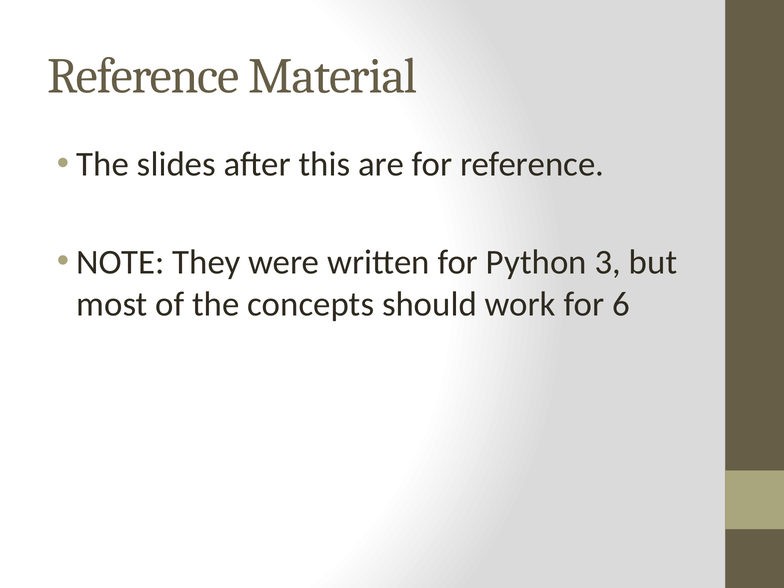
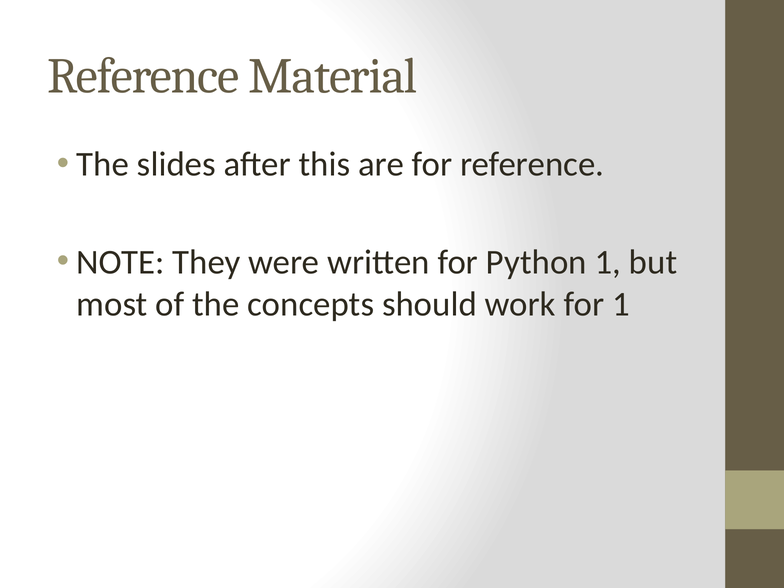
Python 3: 3 -> 1
for 6: 6 -> 1
